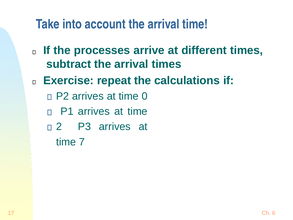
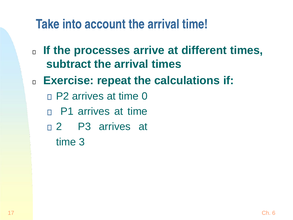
7: 7 -> 3
